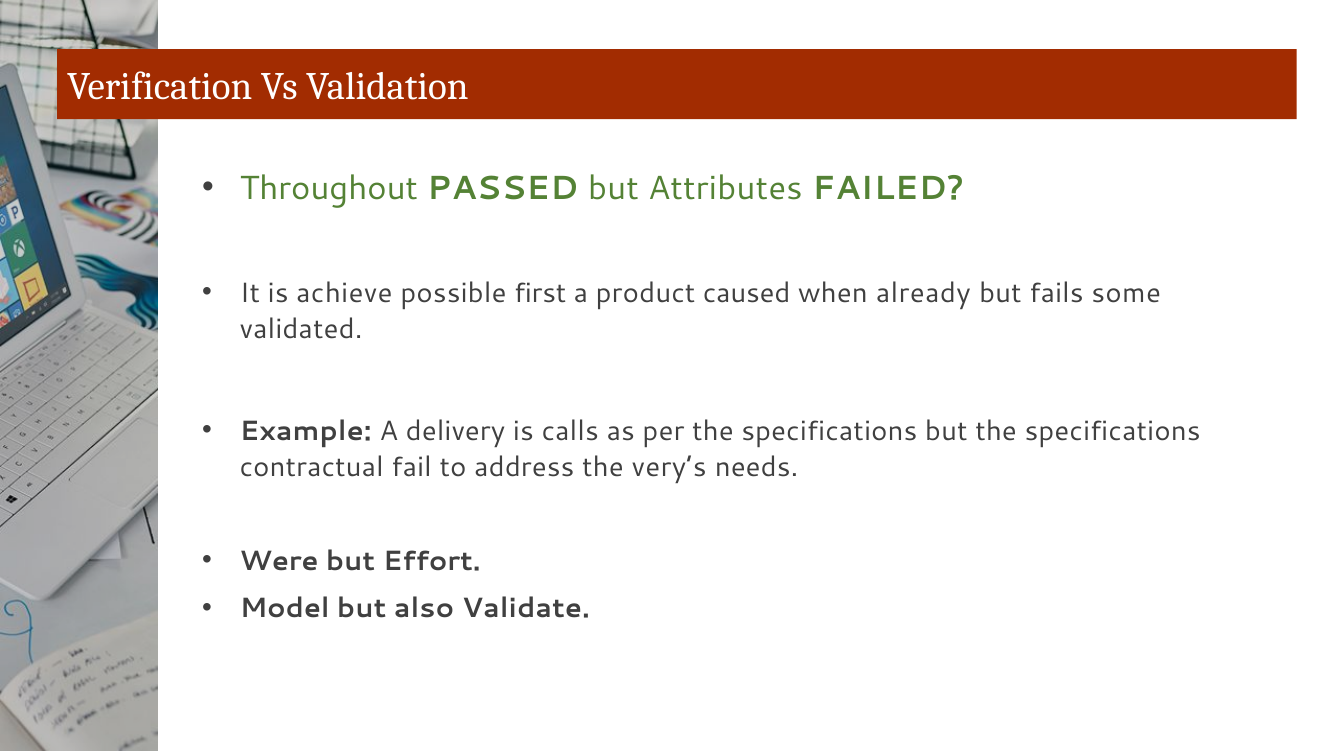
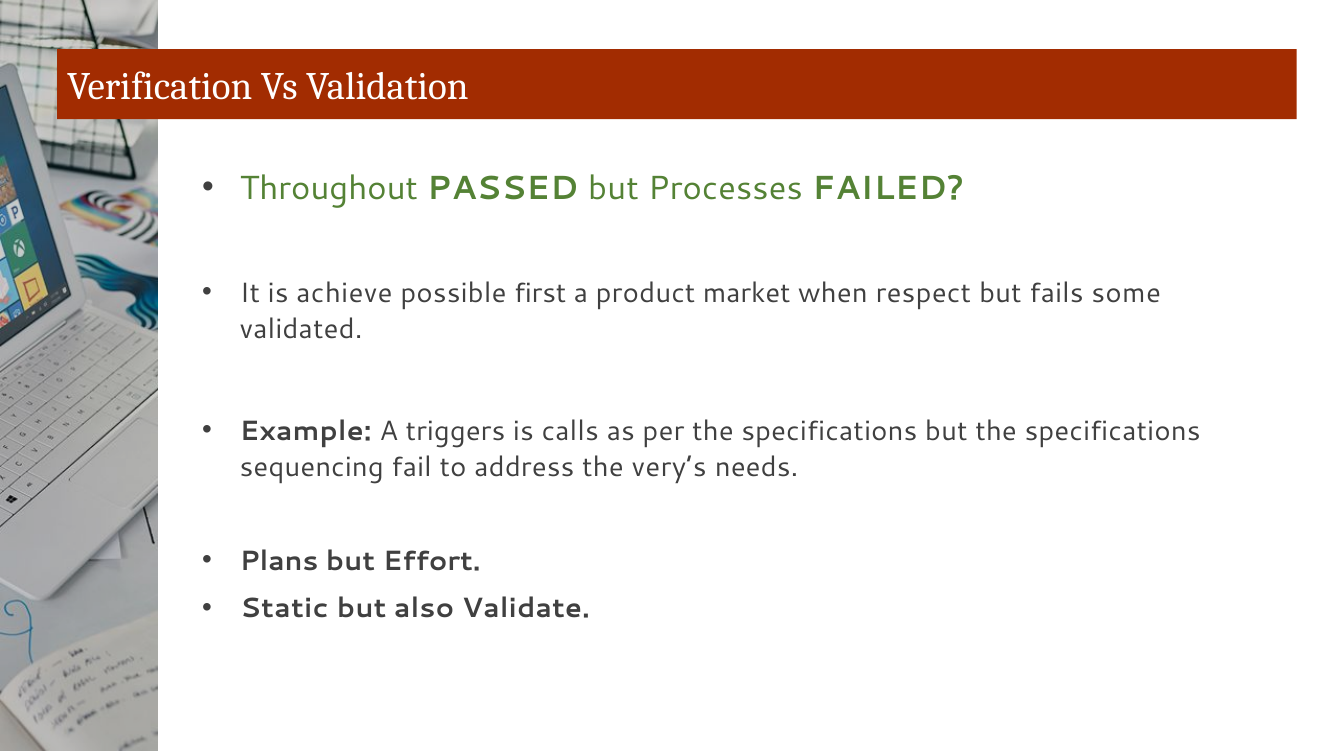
Attributes: Attributes -> Processes
caused: caused -> market
already: already -> respect
delivery: delivery -> triggers
contractual: contractual -> sequencing
Were: Were -> Plans
Model: Model -> Static
